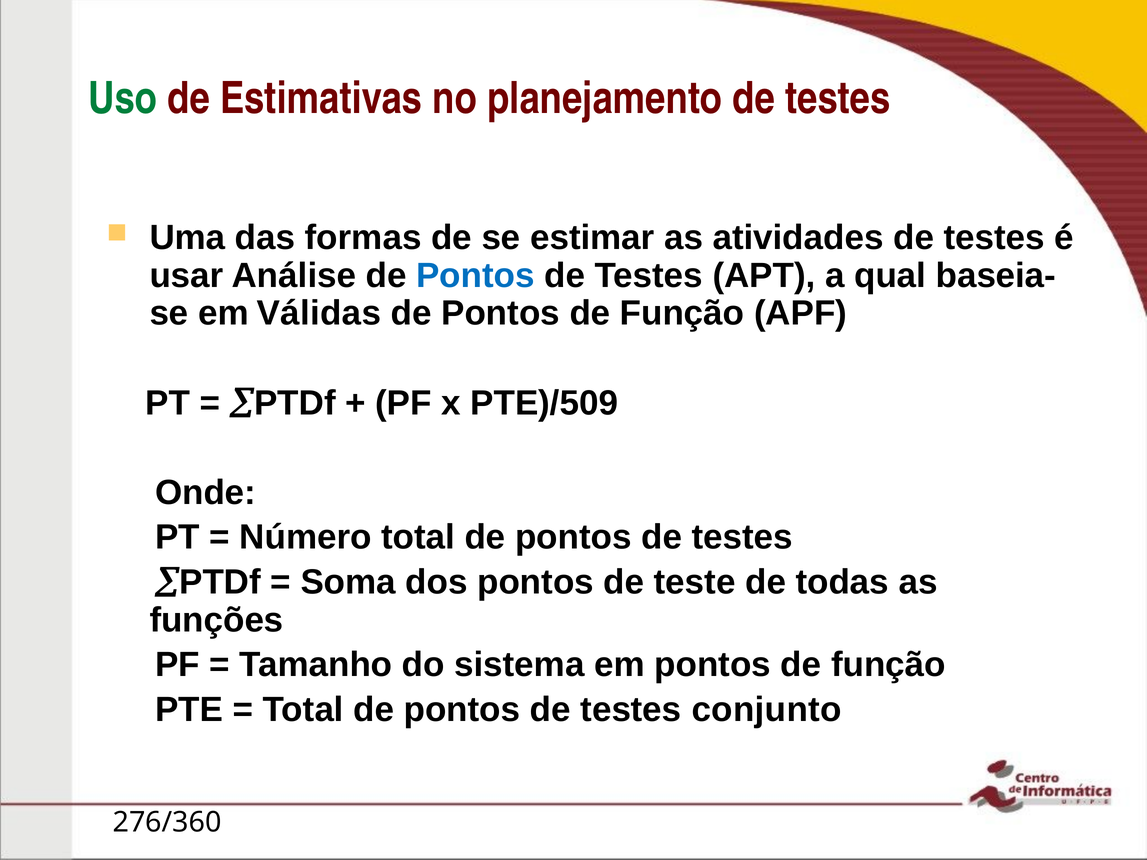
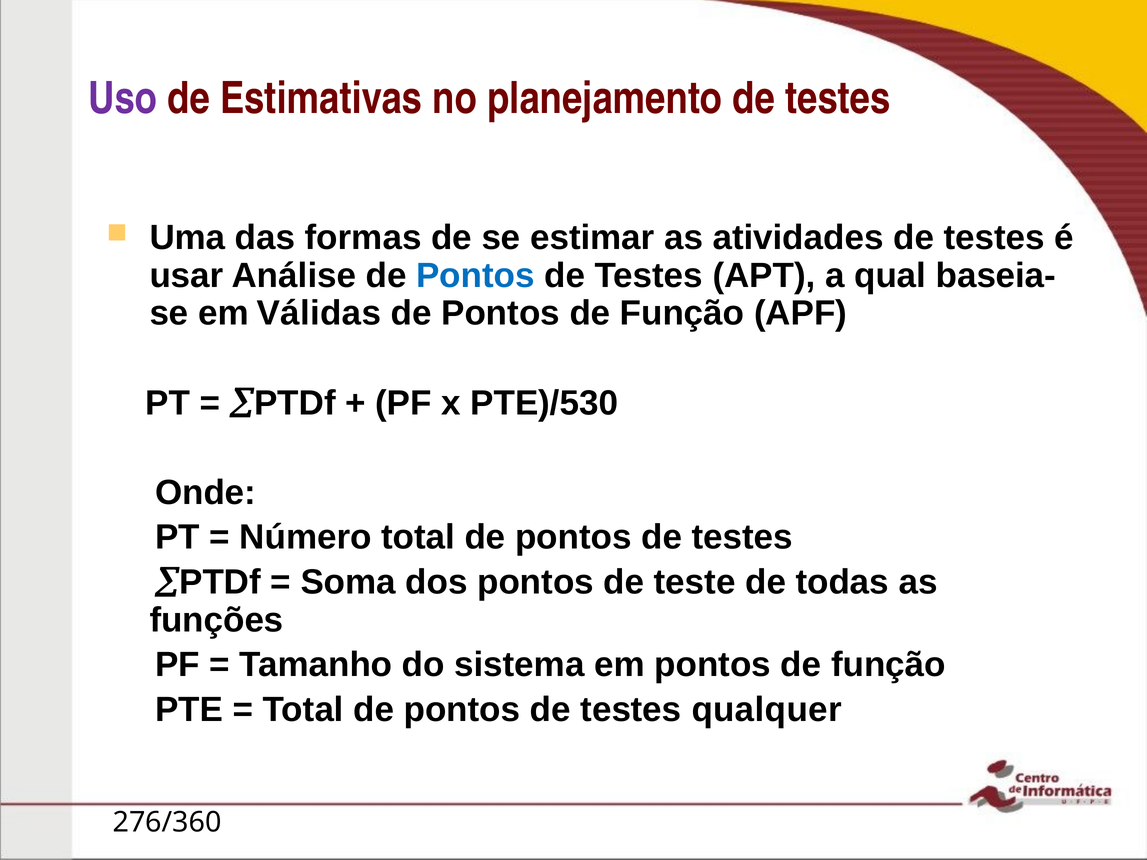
Uso colour: green -> purple
PTE)/509: PTE)/509 -> PTE)/530
conjunto: conjunto -> qualquer
